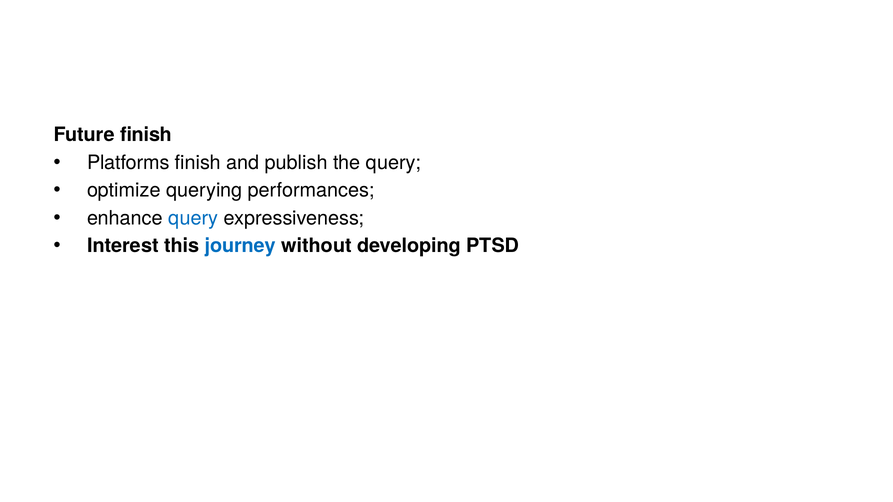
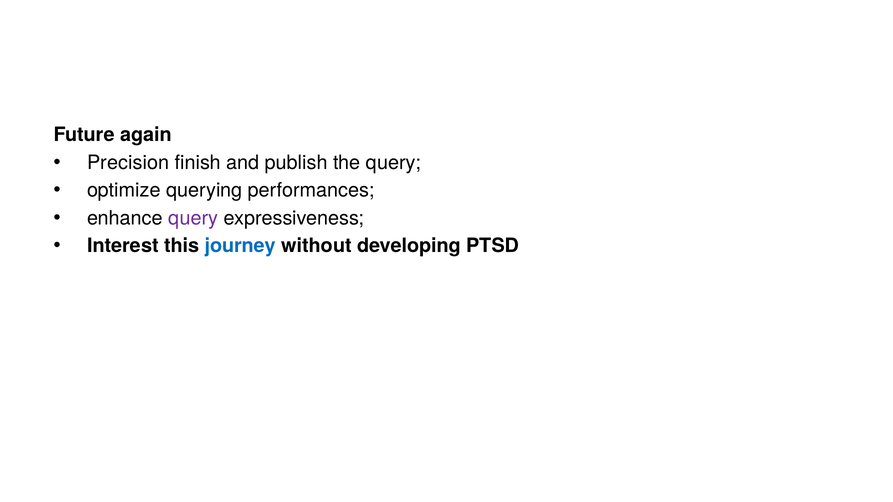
Future finish: finish -> again
Platforms: Platforms -> Precision
query at (193, 218) colour: blue -> purple
